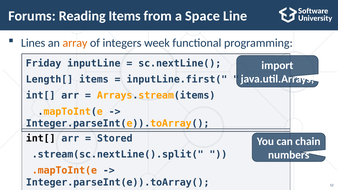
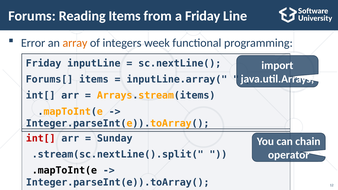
a Space: Space -> Friday
Lines: Lines -> Error
Length[: Length[ -> Forums[
inputLine.first(: inputLine.first( -> inputLine.array(
int[ at (41, 138) colour: black -> red
Stored: Stored -> Sunday
numbers: numbers -> operator
.mapToInt(e at (64, 171) colour: orange -> black
